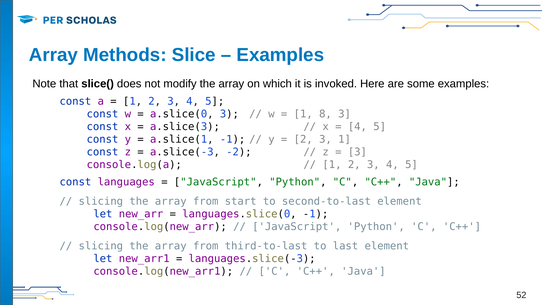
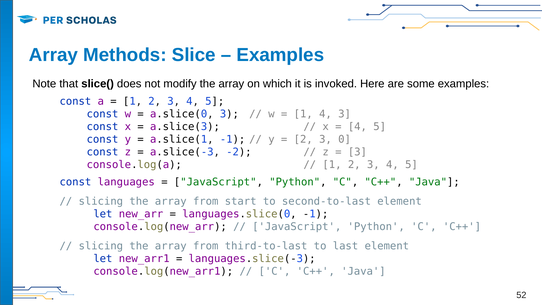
1 8: 8 -> 4
3 1: 1 -> 0
